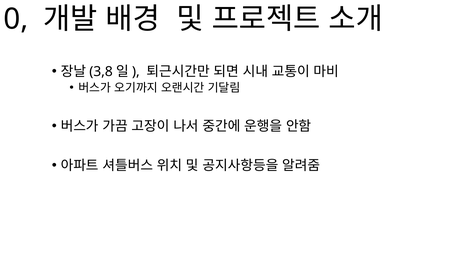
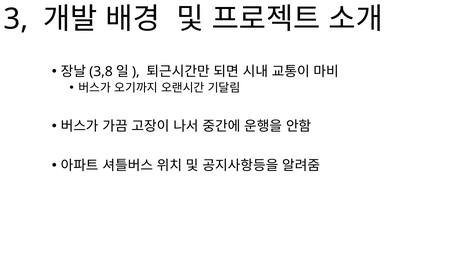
0: 0 -> 3
